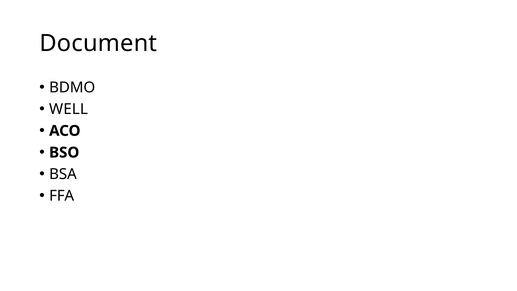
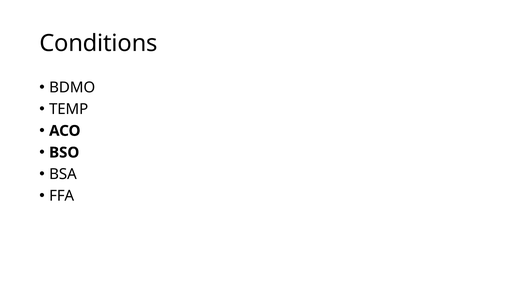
Document: Document -> Conditions
WELL: WELL -> TEMP
